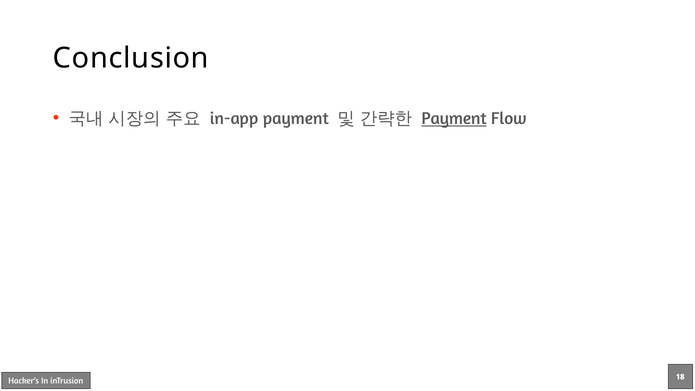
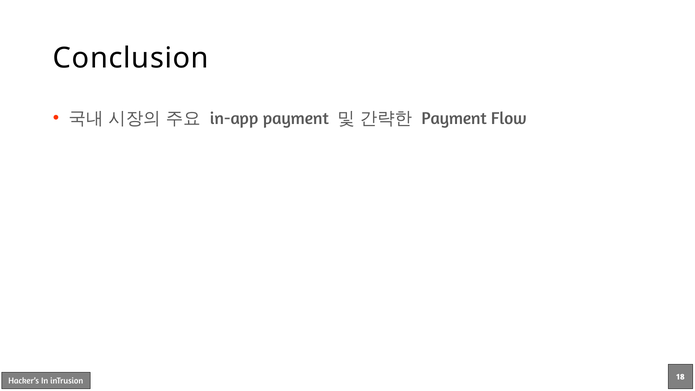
Payment at (454, 118) underline: present -> none
